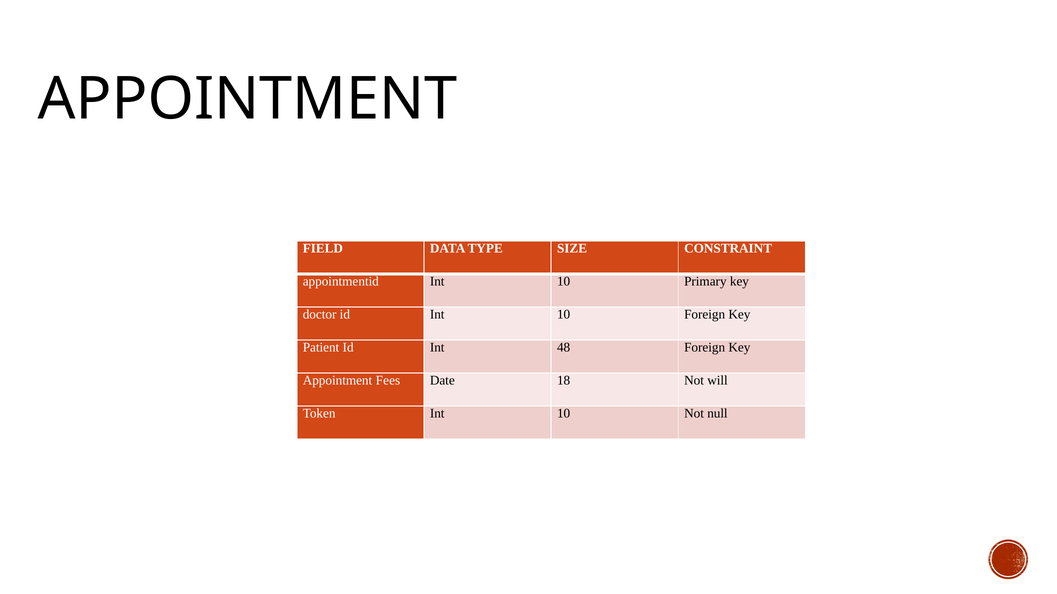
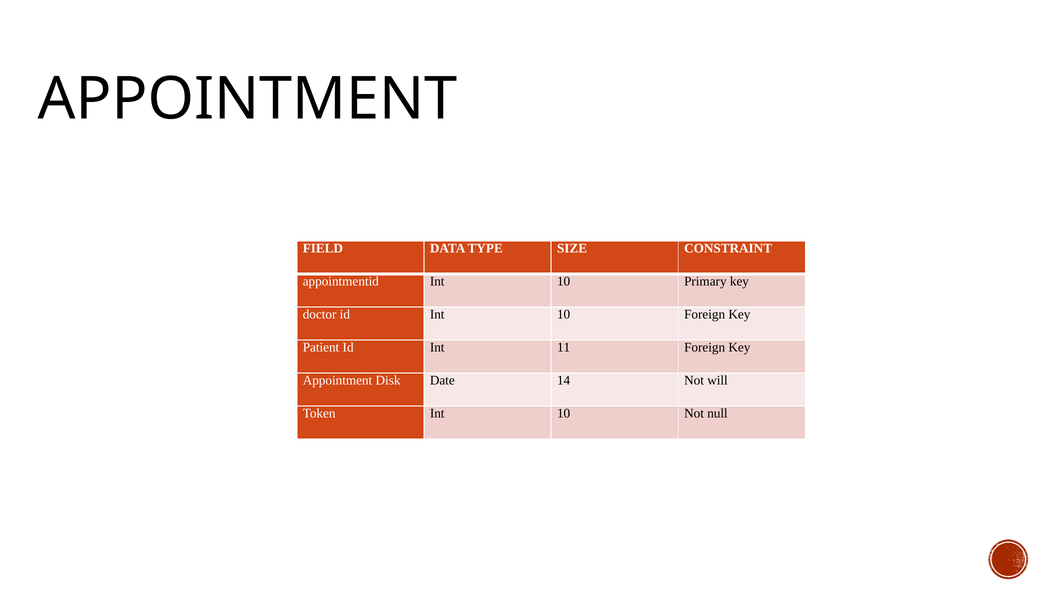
48: 48 -> 11
Fees: Fees -> Disk
18: 18 -> 14
